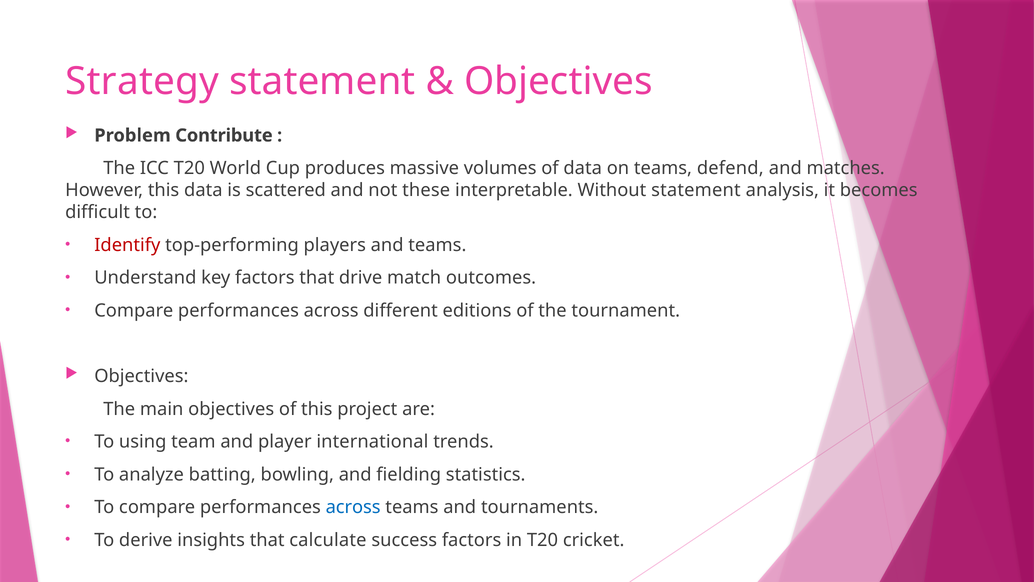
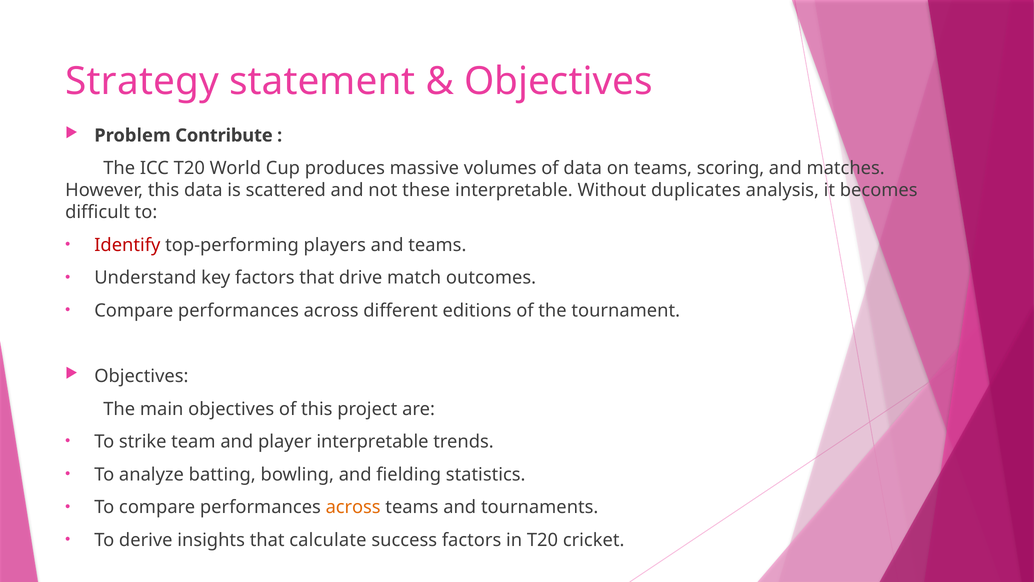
defend: defend -> scoring
Without statement: statement -> duplicates
using: using -> strike
player international: international -> interpretable
across at (353, 507) colour: blue -> orange
